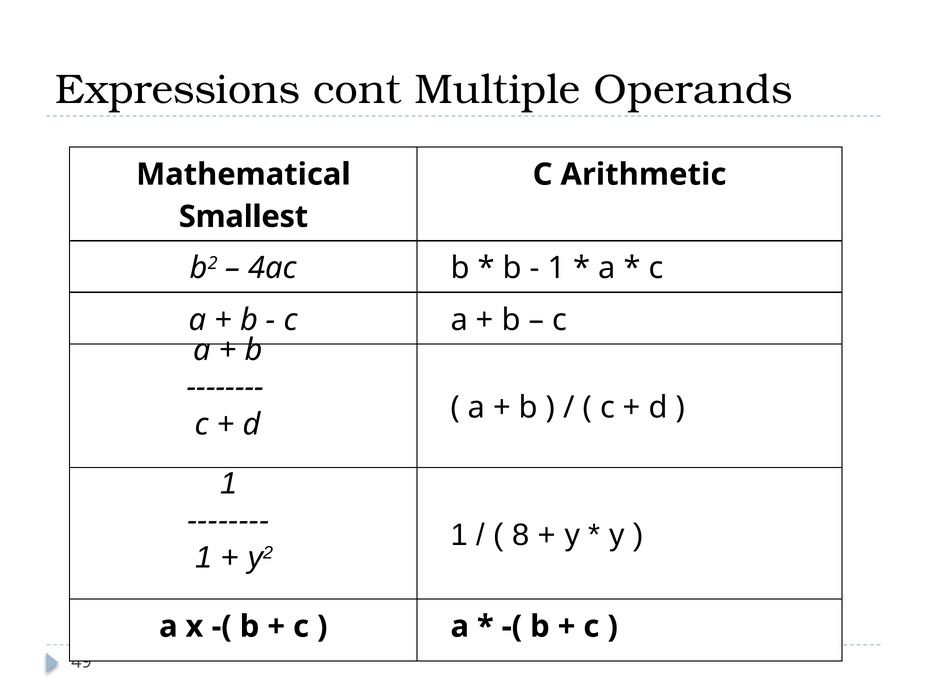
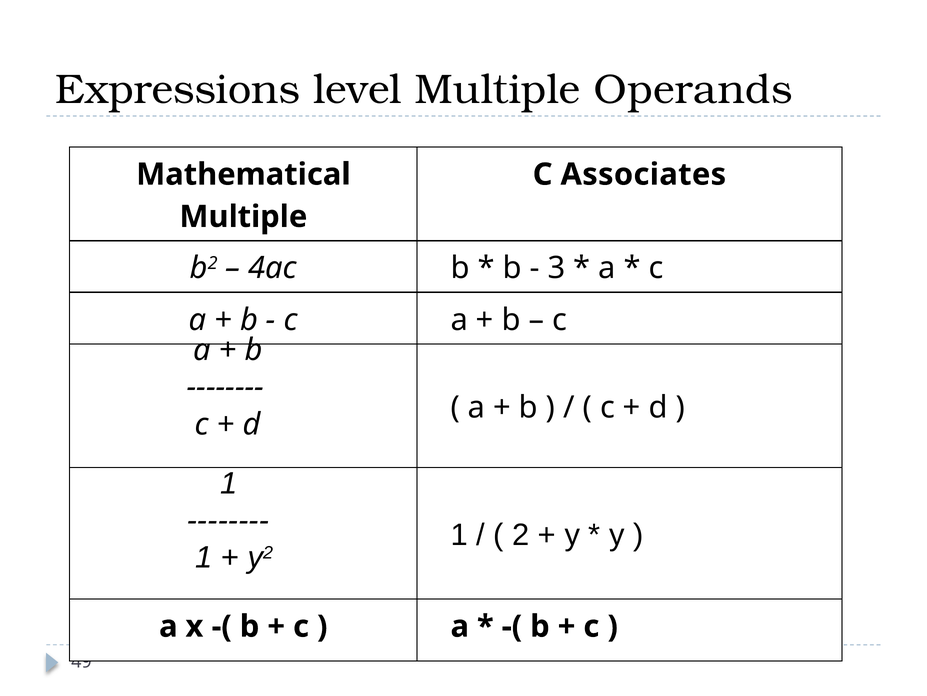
cont: cont -> level
Arithmetic: Arithmetic -> Associates
Smallest at (243, 216): Smallest -> Multiple
1 at (556, 268): 1 -> 3
8: 8 -> 2
